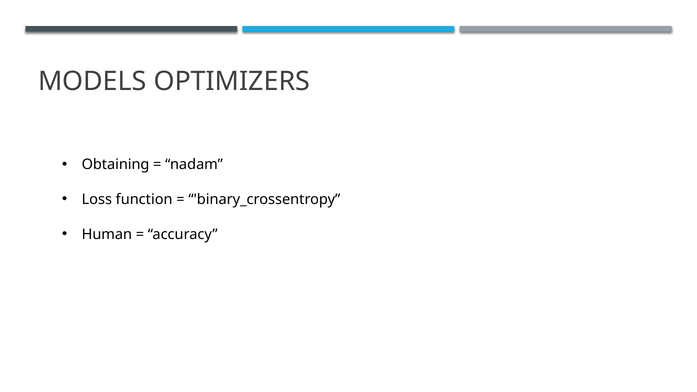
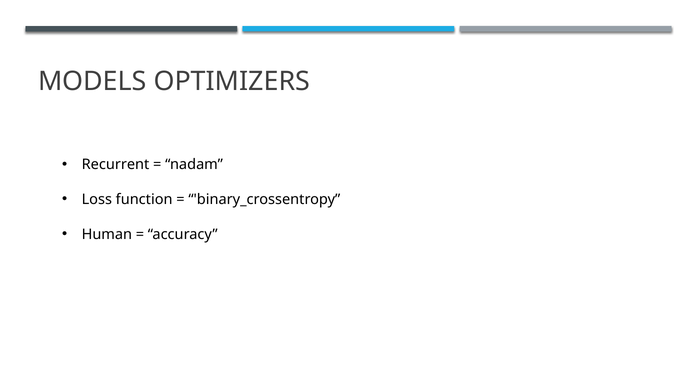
Obtaining: Obtaining -> Recurrent
